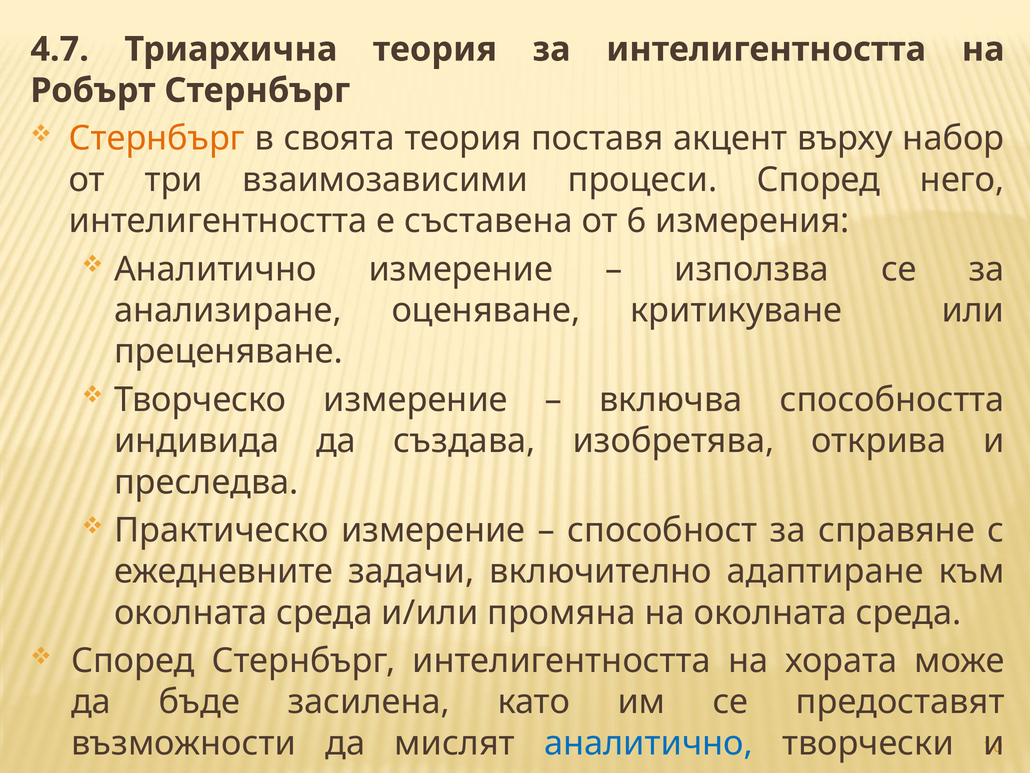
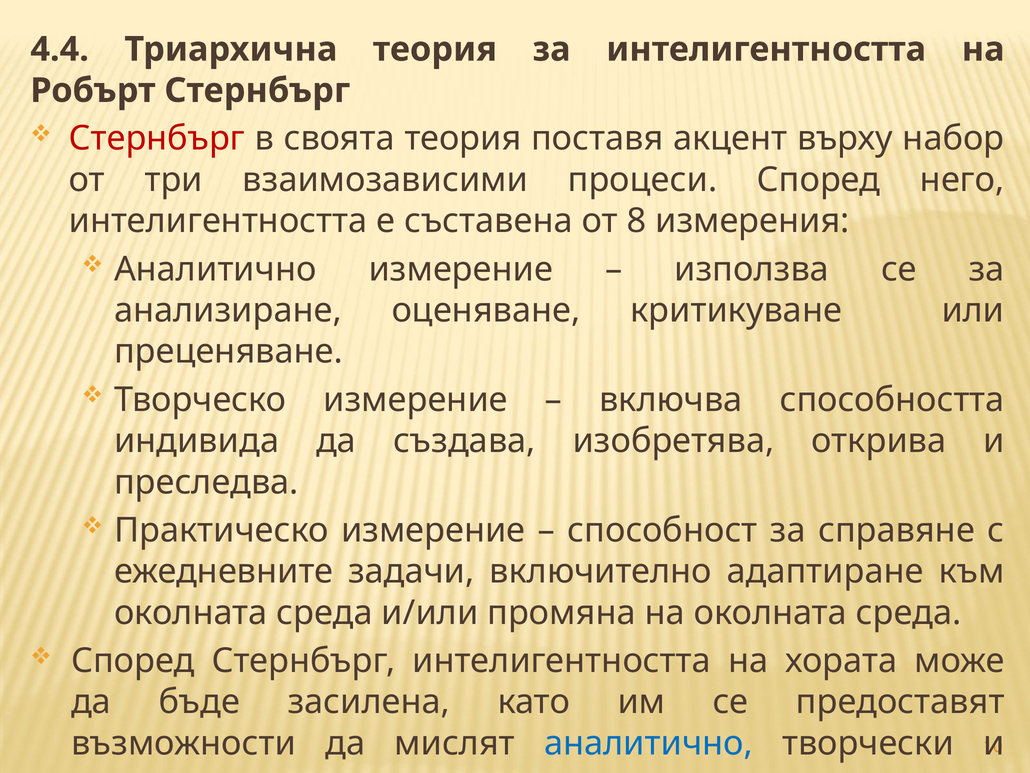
4.7: 4.7 -> 4.4
Стернбърг at (157, 139) colour: orange -> red
6: 6 -> 8
